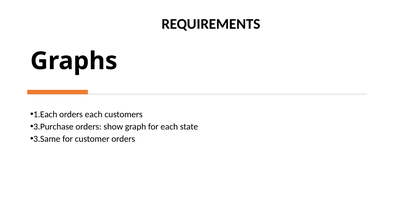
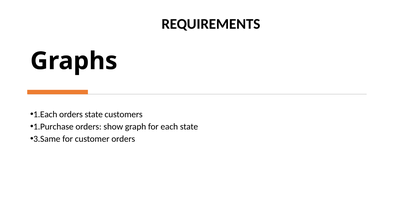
orders each: each -> state
3.Purchase: 3.Purchase -> 1.Purchase
